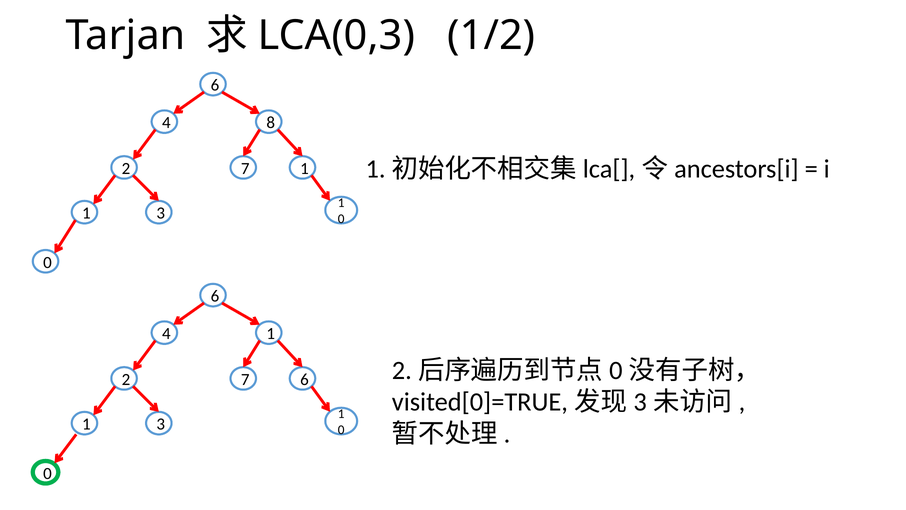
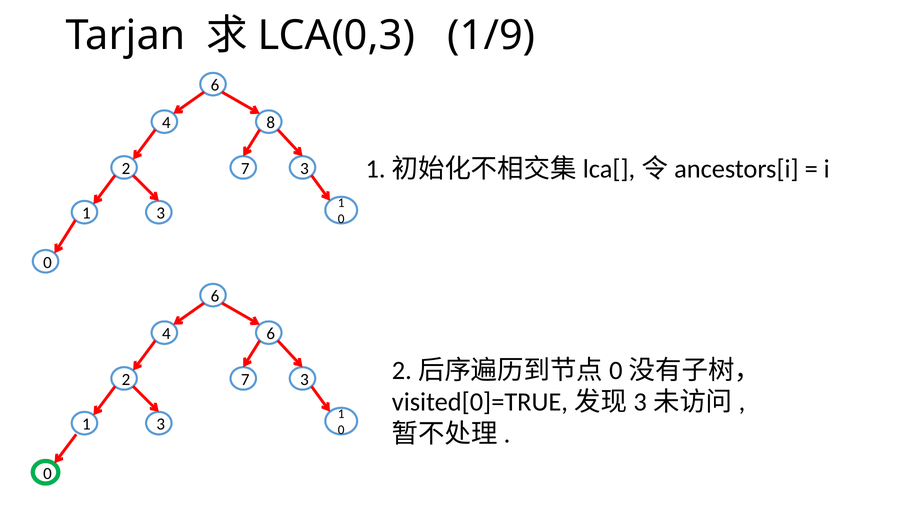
1/2: 1/2 -> 1/9
1 at (304, 168): 1 -> 3
4 1: 1 -> 6
6 at (304, 379): 6 -> 3
